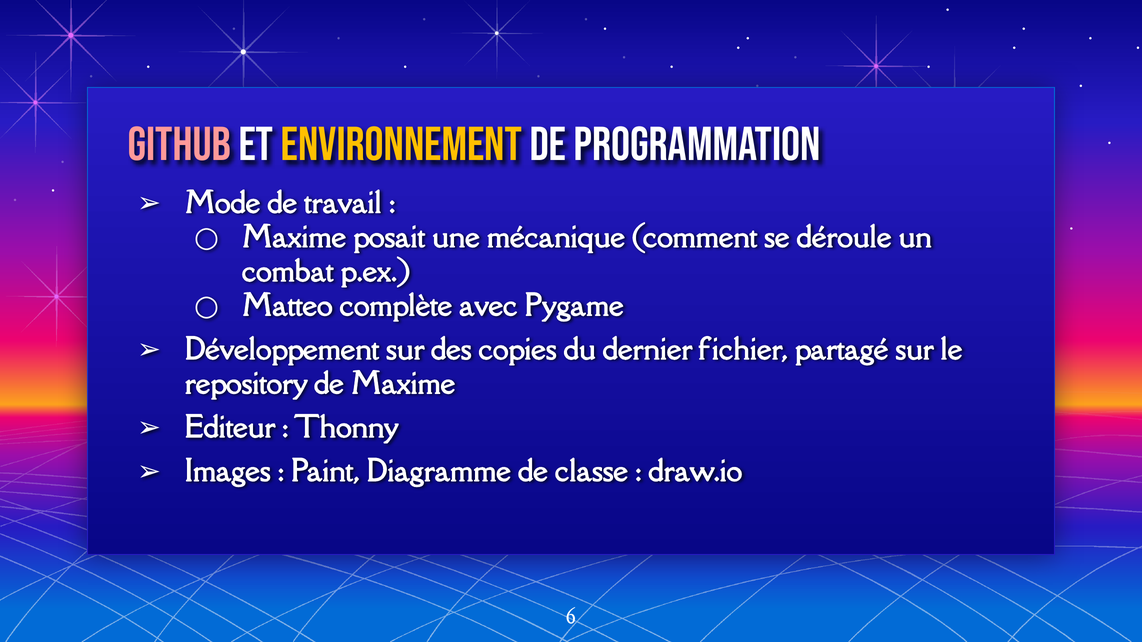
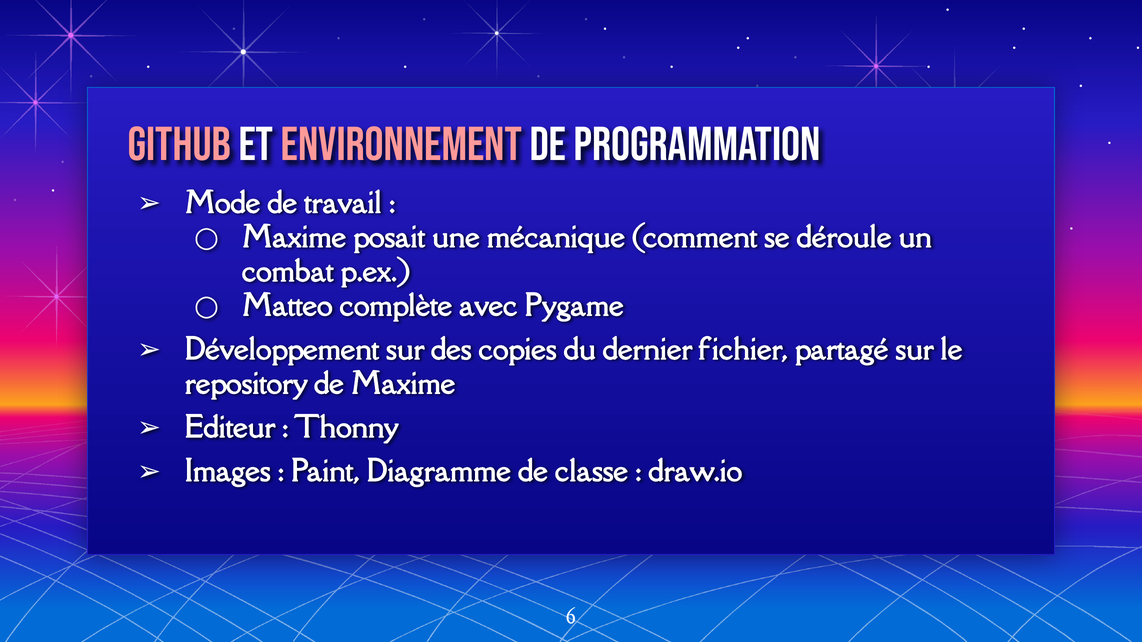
environnement colour: yellow -> pink
